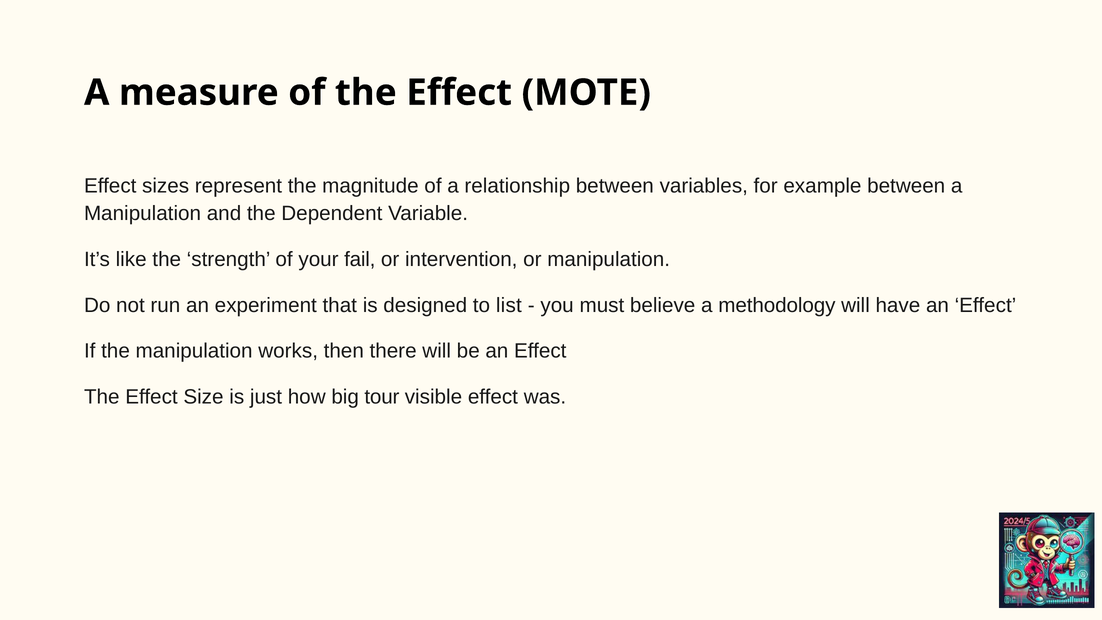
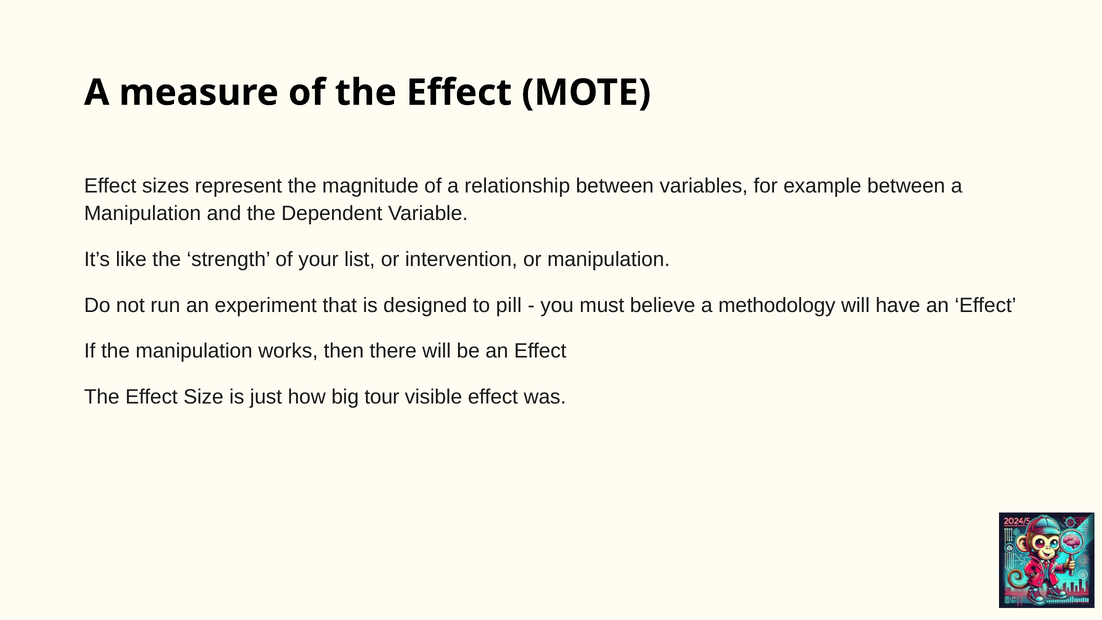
fail: fail -> list
list: list -> pill
